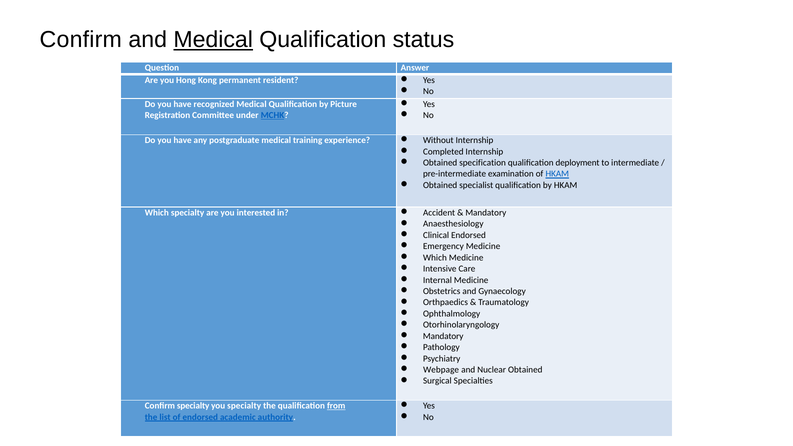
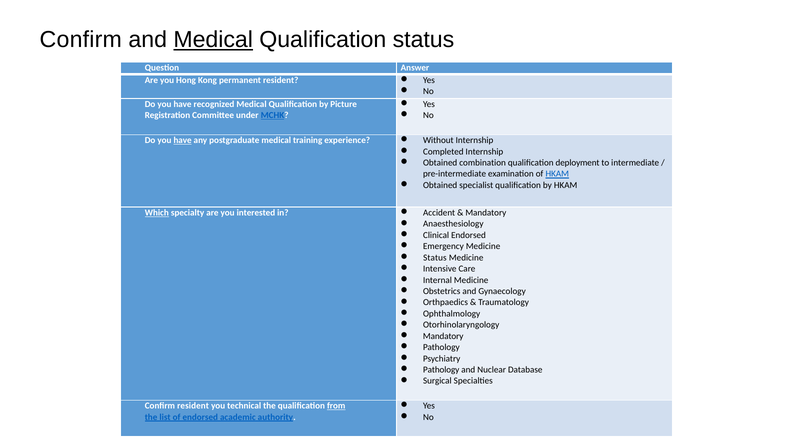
have at (183, 140) underline: none -> present
specification: specification -> combination
Which at (157, 213) underline: none -> present
Which at (435, 258): Which -> Status
Webpage at (441, 370): Webpage -> Pathology
Nuclear Obtained: Obtained -> Database
Confirm specialty: specialty -> resident
you specialty: specialty -> technical
